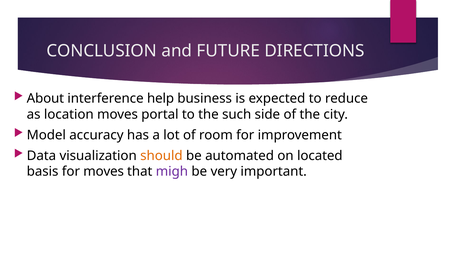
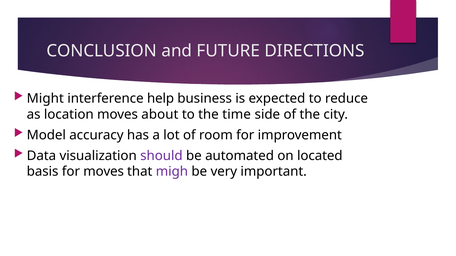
About: About -> Might
portal: portal -> about
such: such -> time
should colour: orange -> purple
